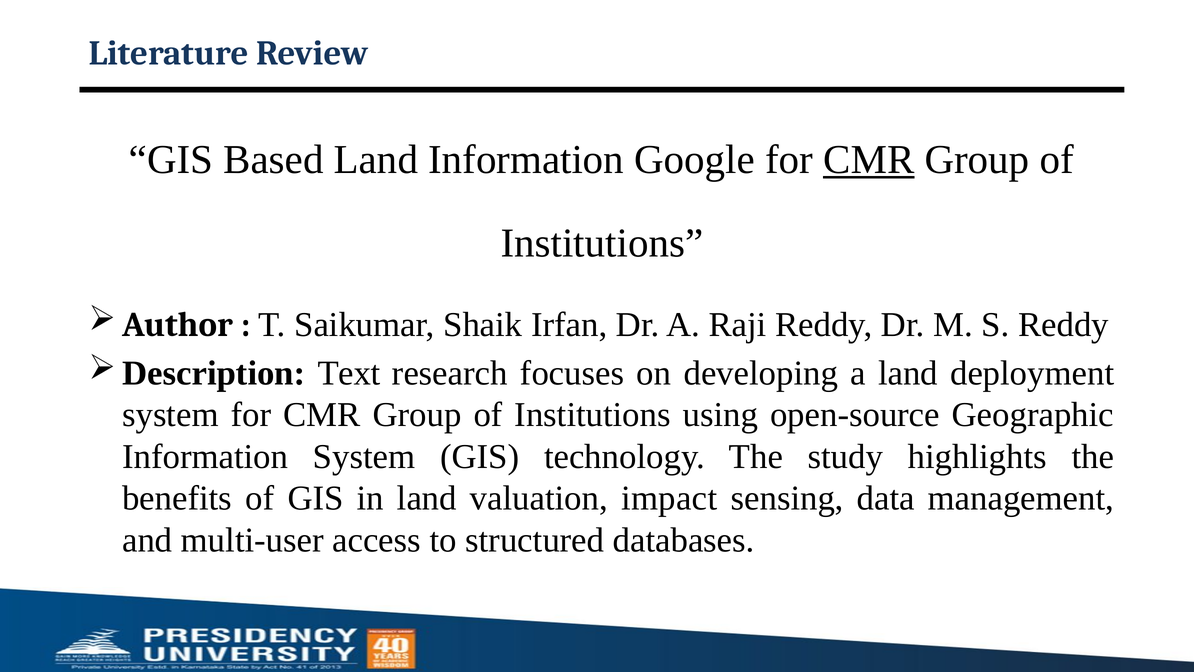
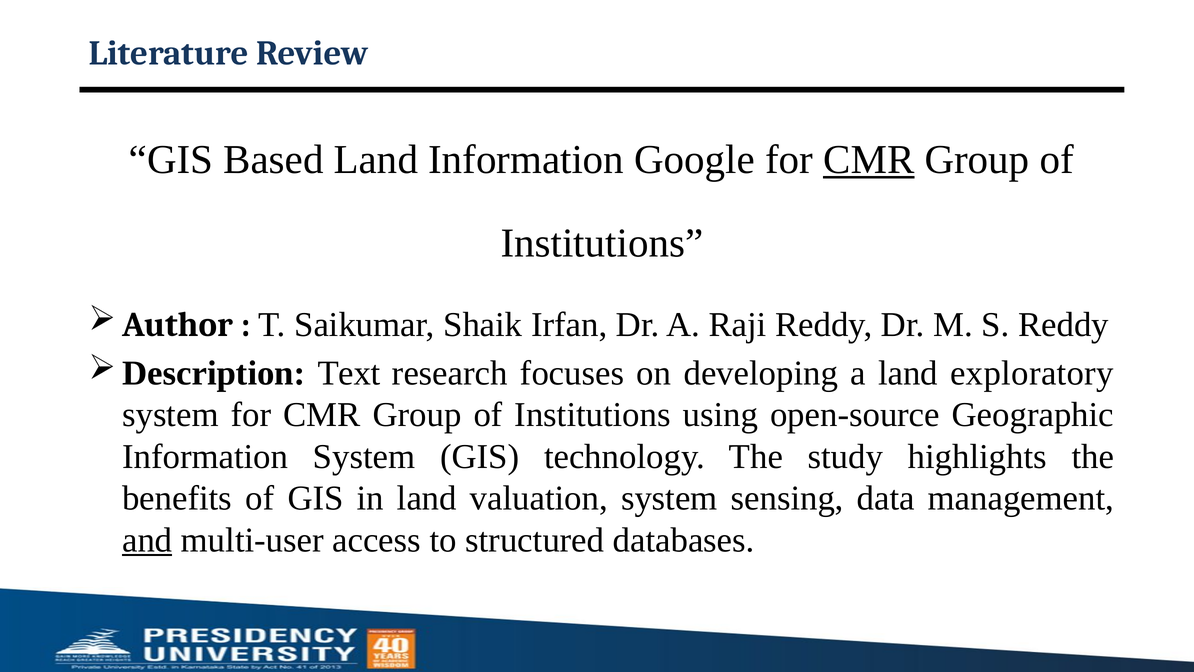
deployment: deployment -> exploratory
valuation impact: impact -> system
and underline: none -> present
